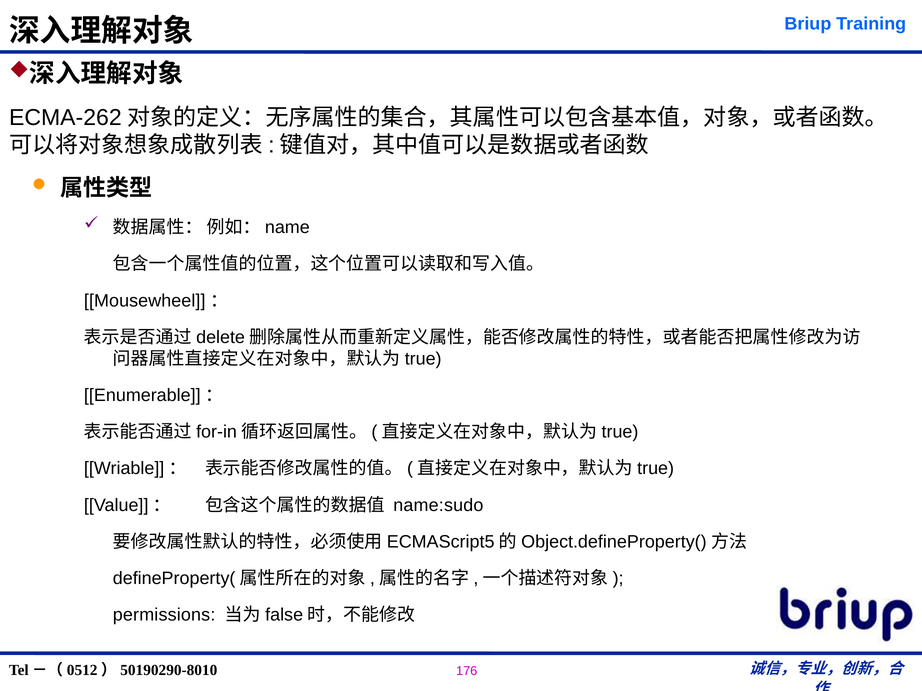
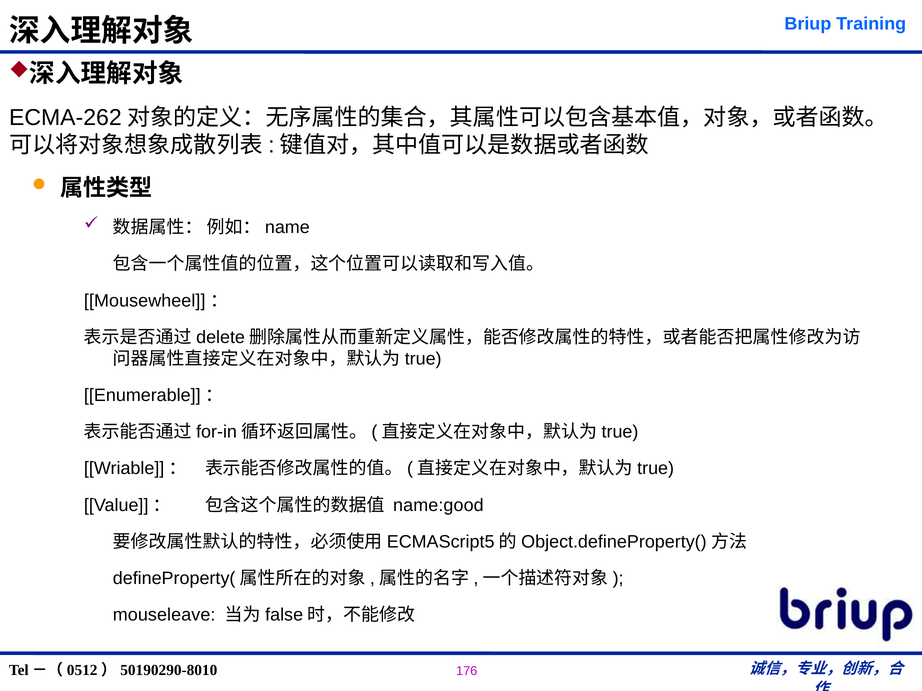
name:sudo: name:sudo -> name:good
permissions: permissions -> mouseleave
